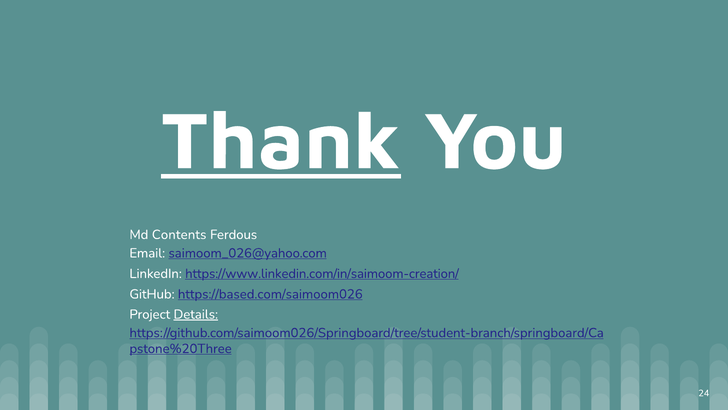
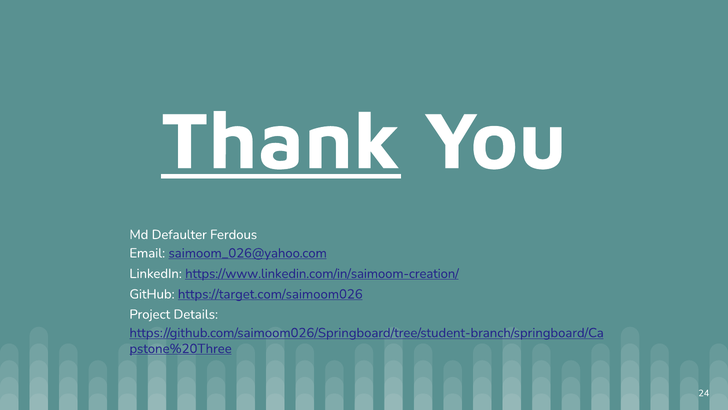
Contents: Contents -> Defaulter
https://based.com/saimoom026: https://based.com/saimoom026 -> https://target.com/saimoom026
Details underline: present -> none
